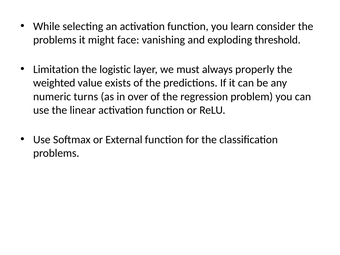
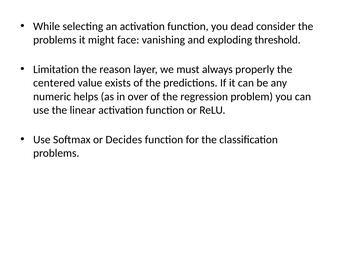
learn: learn -> dead
logistic: logistic -> reason
weighted: weighted -> centered
turns: turns -> helps
External: External -> Decides
